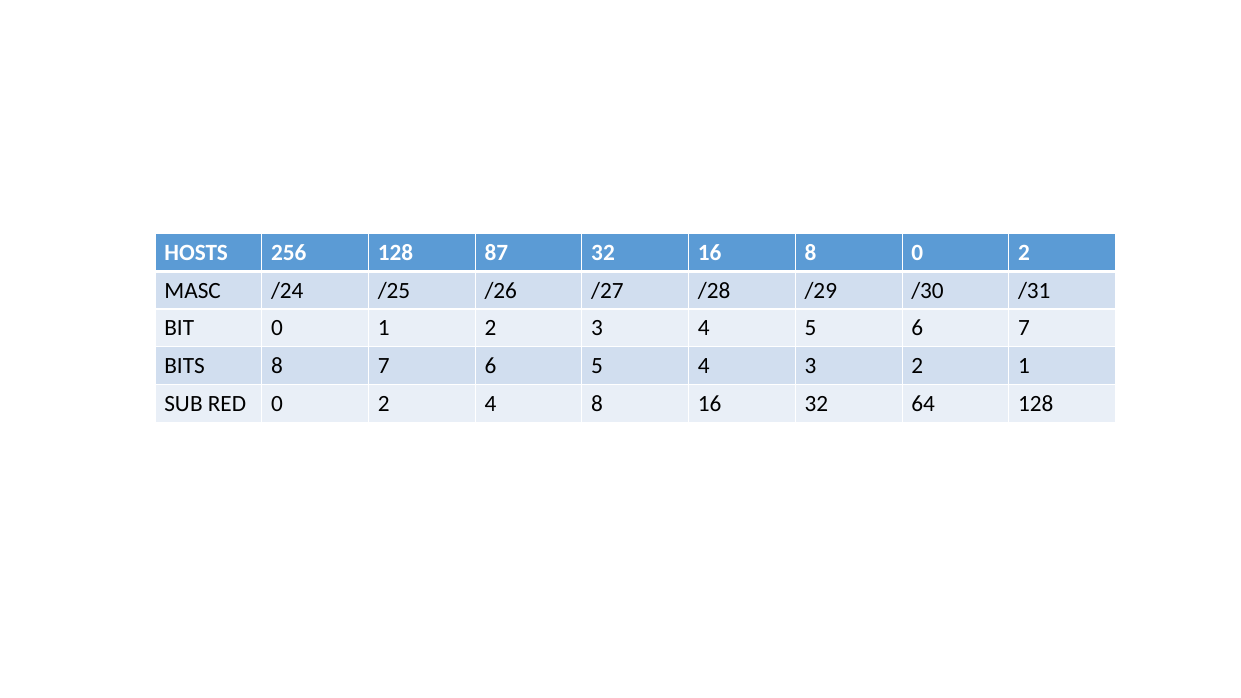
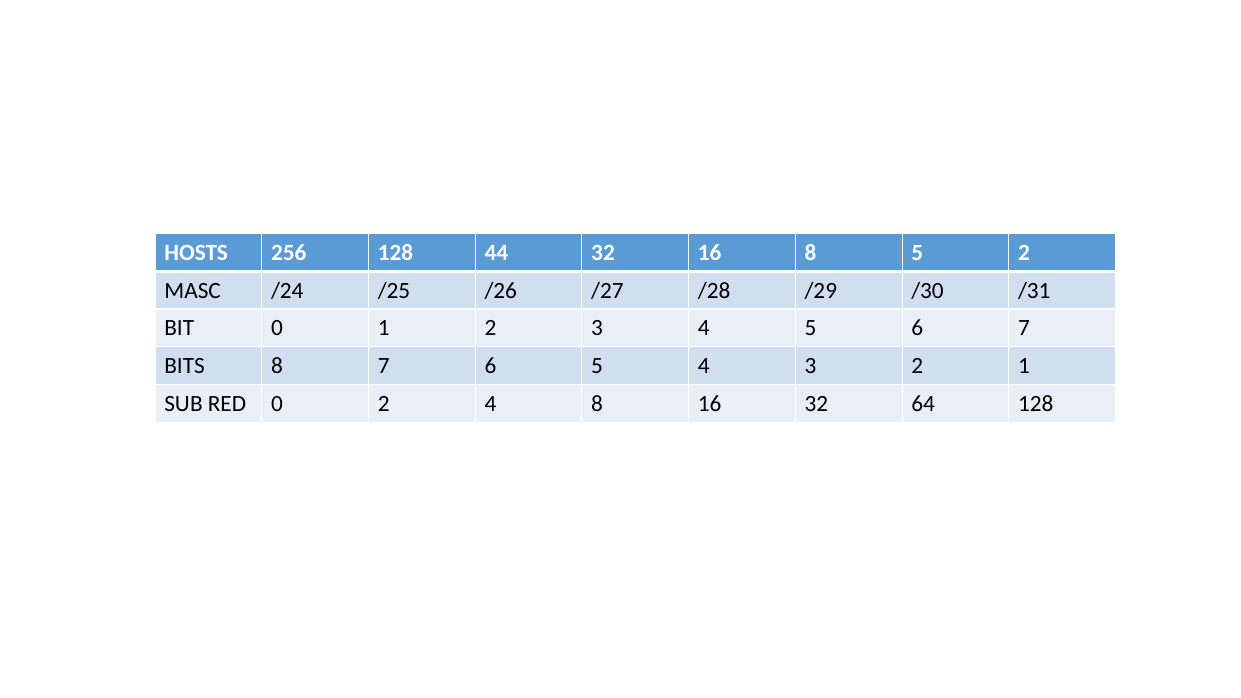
87: 87 -> 44
8 0: 0 -> 5
